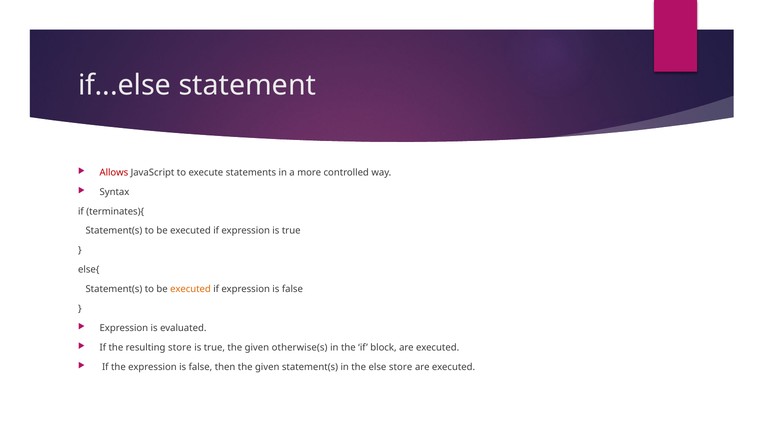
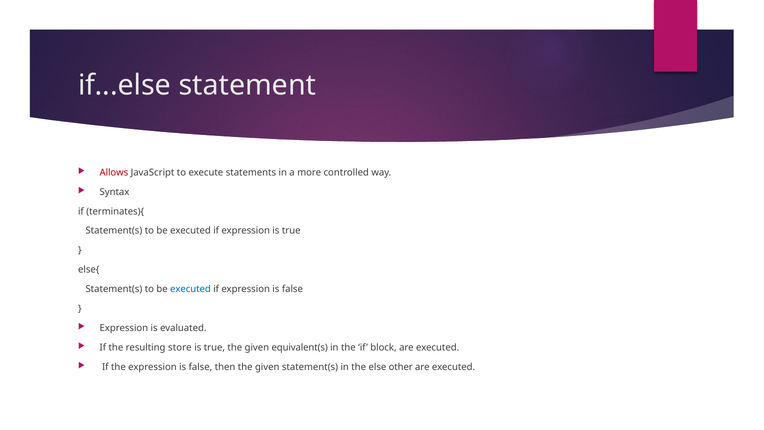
executed at (190, 289) colour: orange -> blue
otherwise(s: otherwise(s -> equivalent(s
else store: store -> other
